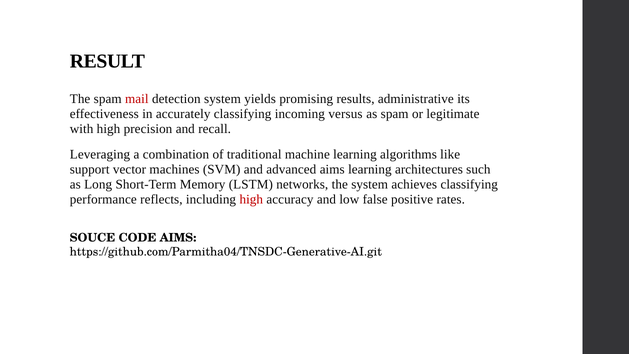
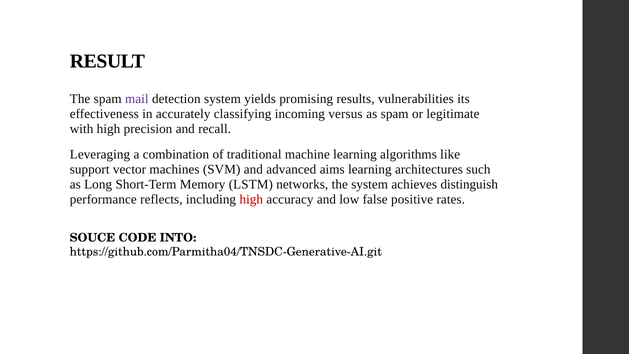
mail colour: red -> purple
administrative: administrative -> vulnerabilities
achieves classifying: classifying -> distinguish
CODE AIMS: AIMS -> INTO
